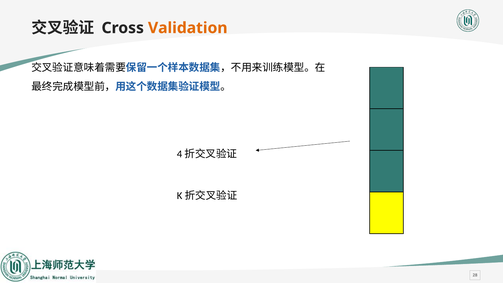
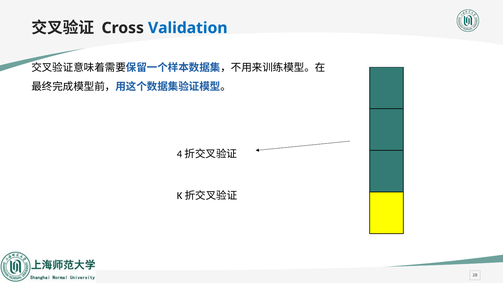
Validation colour: orange -> blue
